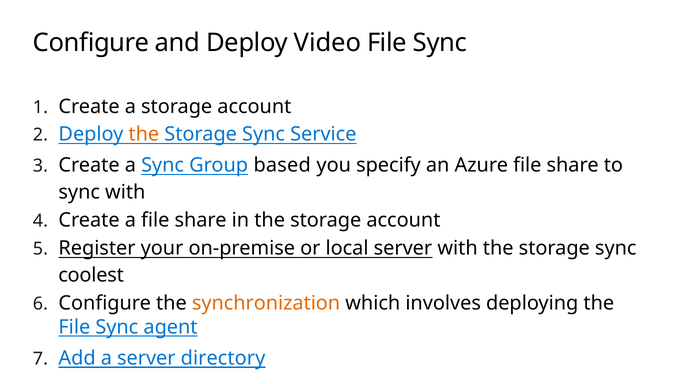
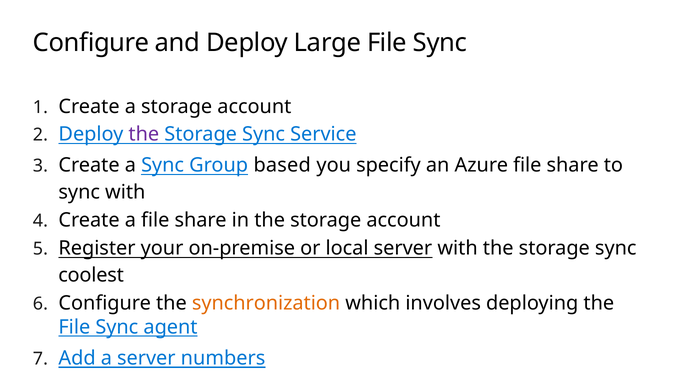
Video: Video -> Large
the at (144, 134) colour: orange -> purple
directory: directory -> numbers
